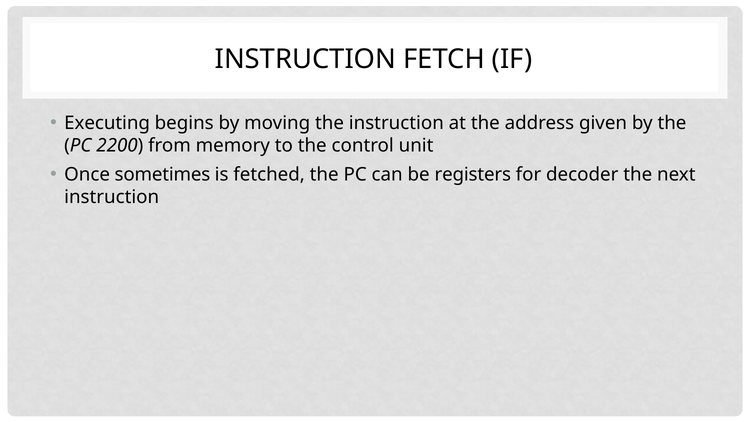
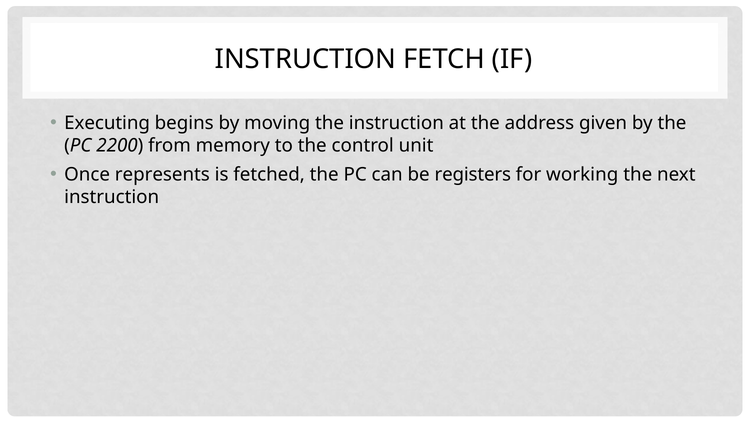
sometimes: sometimes -> represents
decoder: decoder -> working
